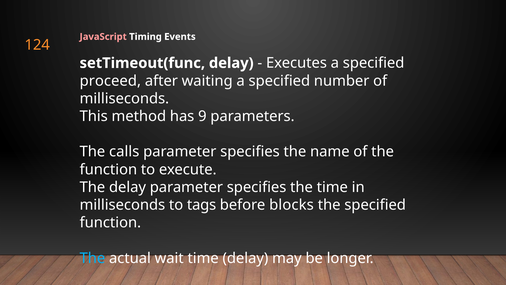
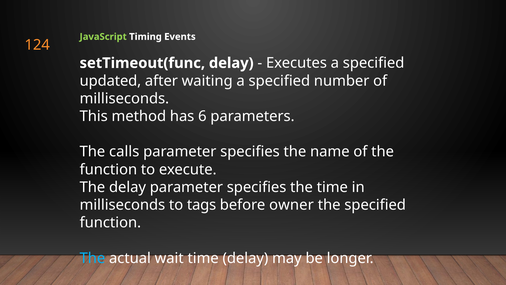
JavaScript colour: pink -> light green
proceed: proceed -> updated
9: 9 -> 6
blocks: blocks -> owner
